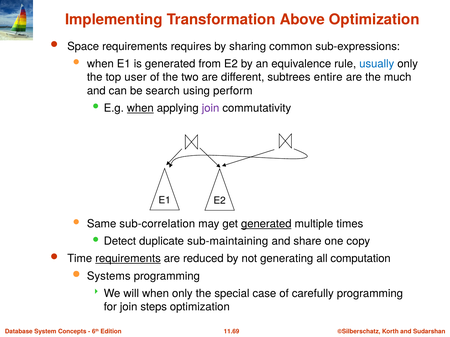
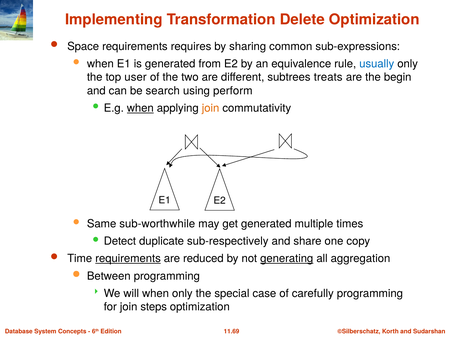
Above: Above -> Delete
entire: entire -> treats
much: much -> begin
join at (211, 108) colour: purple -> orange
sub-correlation: sub-correlation -> sub-worthwhile
generated at (266, 224) underline: present -> none
sub-maintaining: sub-maintaining -> sub-respectively
generating underline: none -> present
computation: computation -> aggregation
Systems: Systems -> Between
